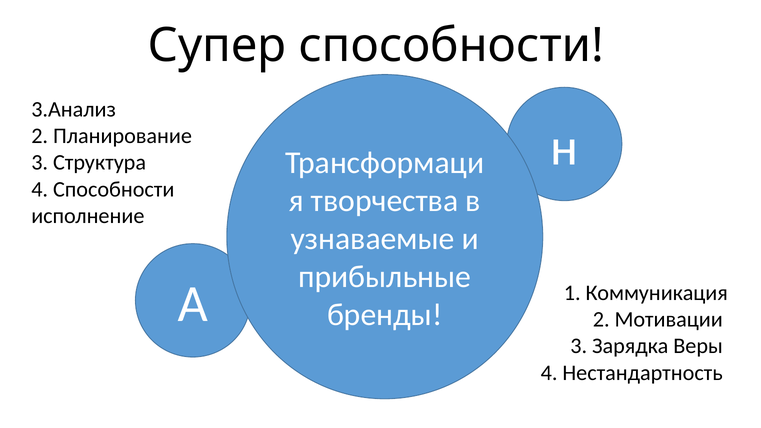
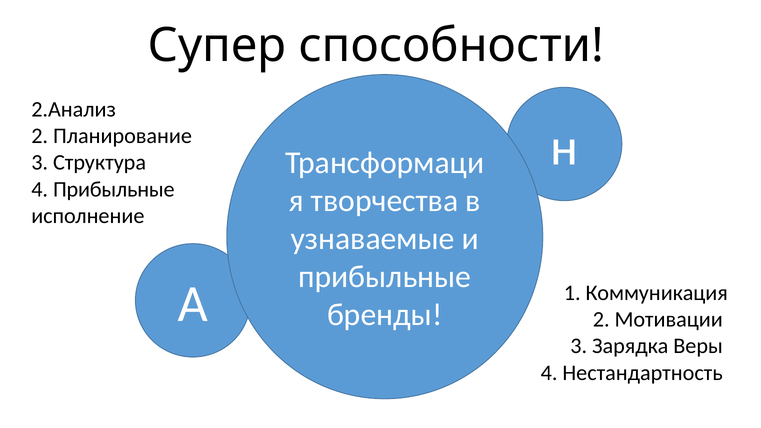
3.Анализ: 3.Анализ -> 2.Анализ
4 Способности: Способности -> Прибыльные
